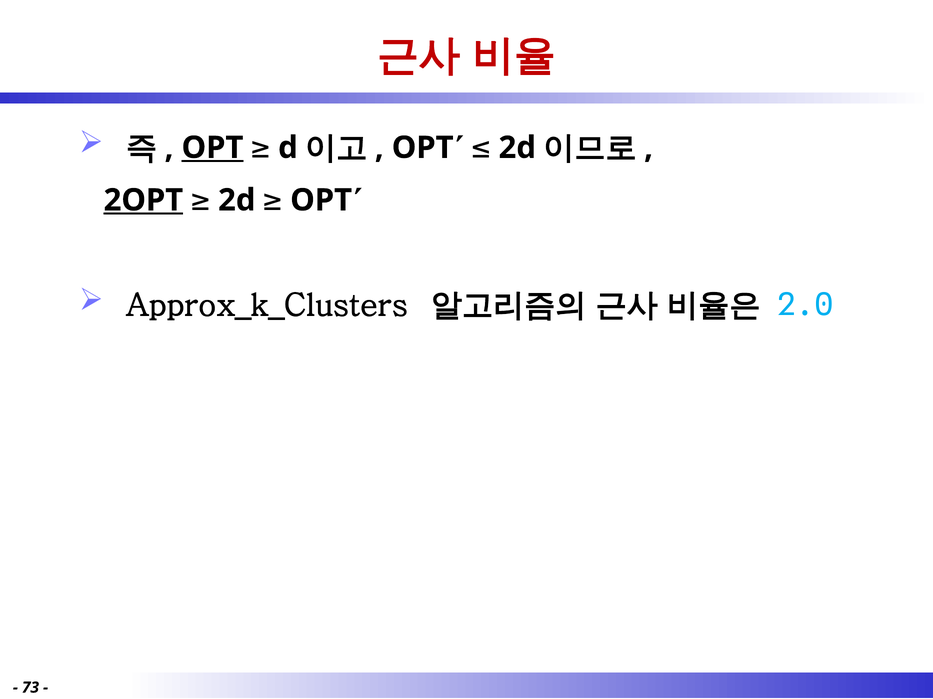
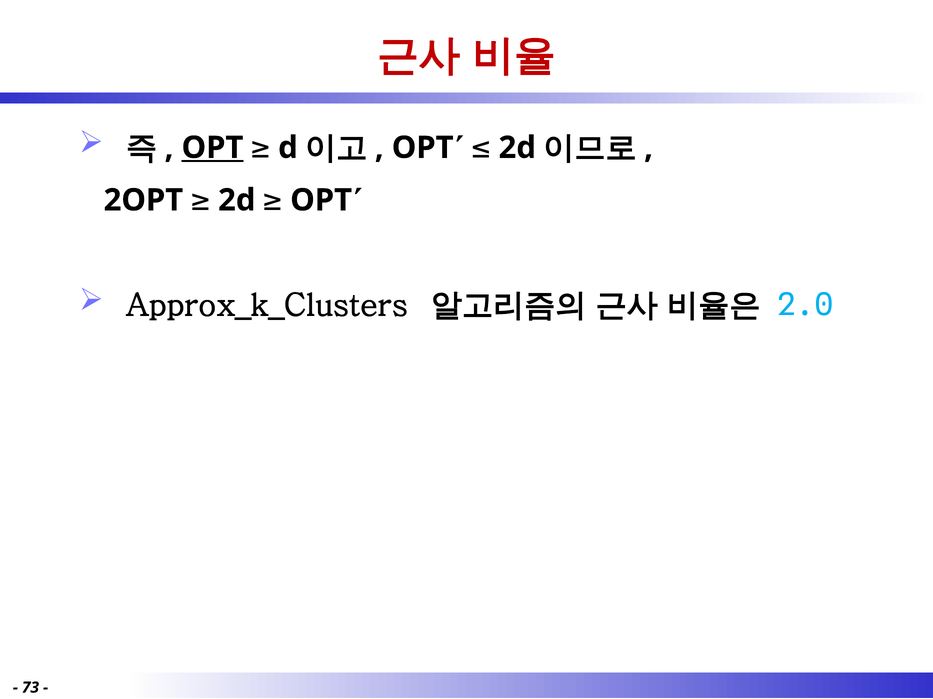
2OPT underline: present -> none
